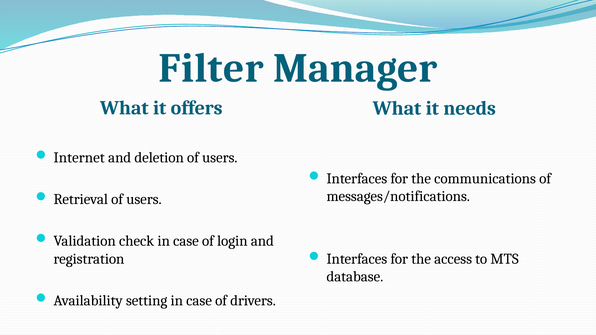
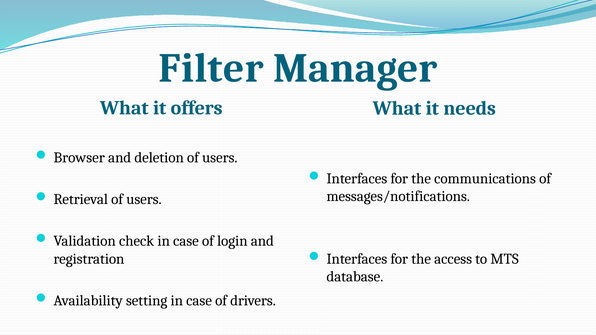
Internet: Internet -> Browser
